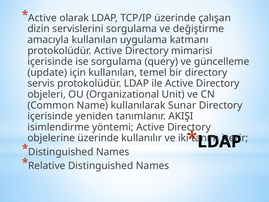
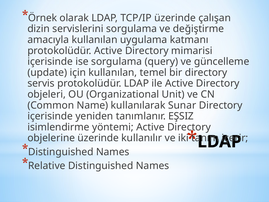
Active at (42, 18): Active -> Örnek
AKIŞI: AKIŞI -> EŞSIZ
